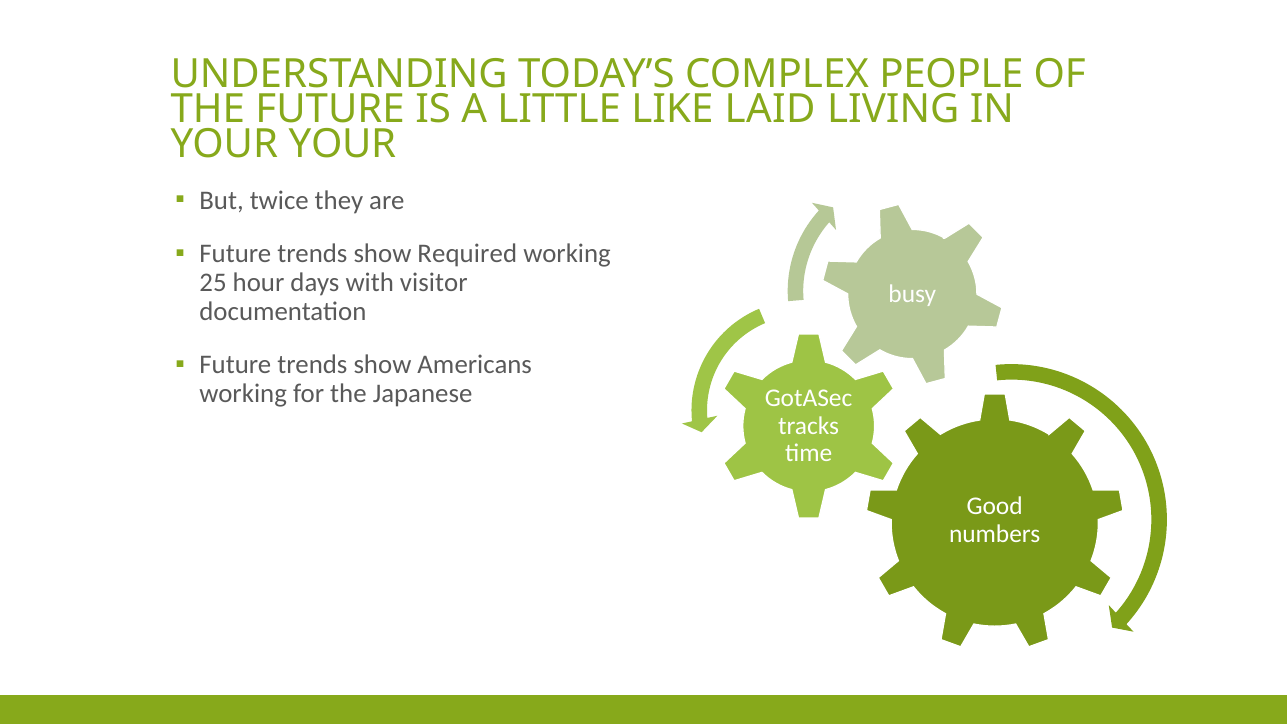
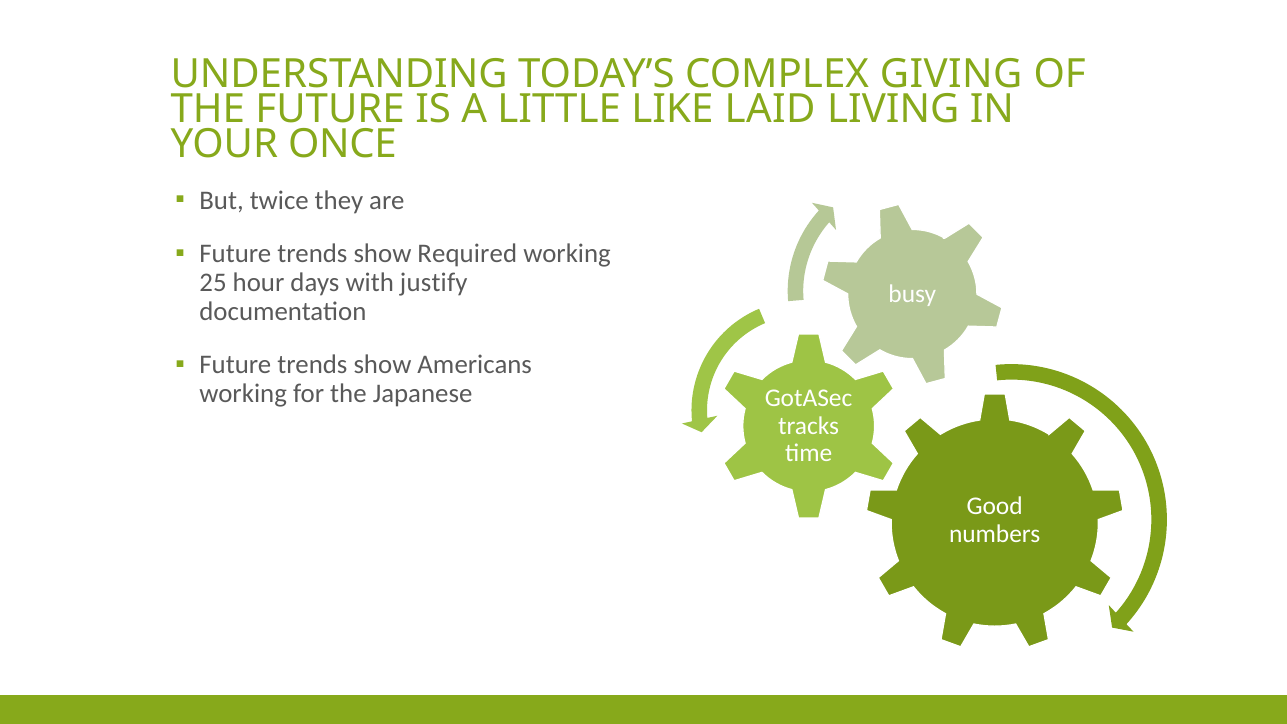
PEOPLE: PEOPLE -> GIVING
YOUR YOUR: YOUR -> ONCE
visitor: visitor -> justify
